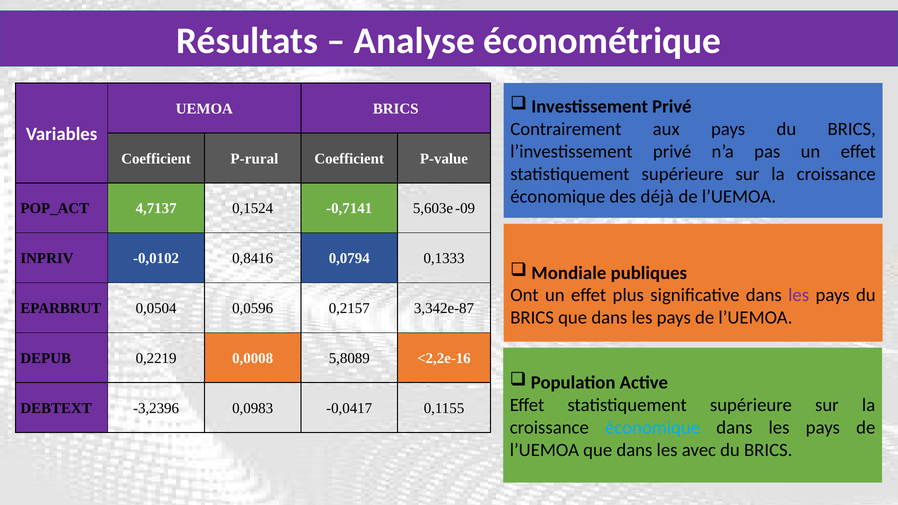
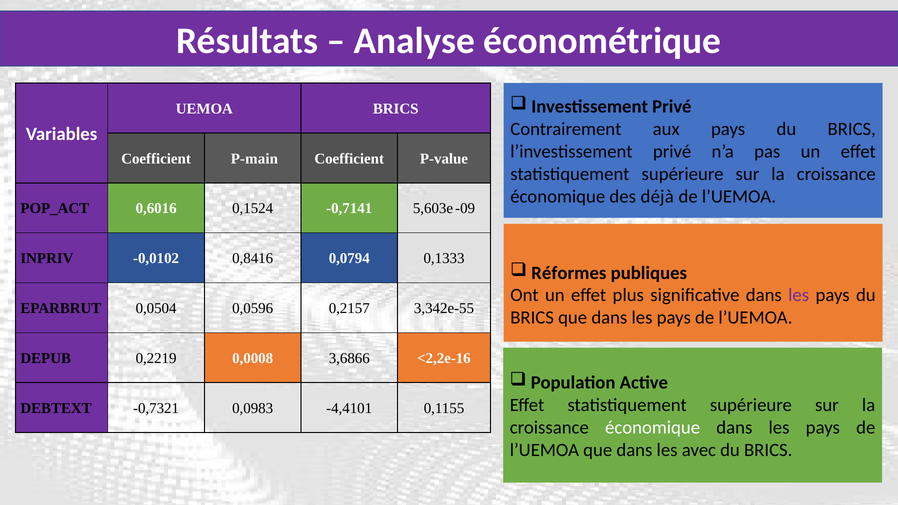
P-rural: P-rural -> P-main
4,7137: 4,7137 -> 0,6016
Mondiale: Mondiale -> Réformes
3,342e-87: 3,342e-87 -> 3,342e-55
5,8089: 5,8089 -> 3,6866
-3,2396: -3,2396 -> -0,7321
-0,0417: -0,0417 -> -4,4101
économique at (653, 428) colour: light blue -> white
